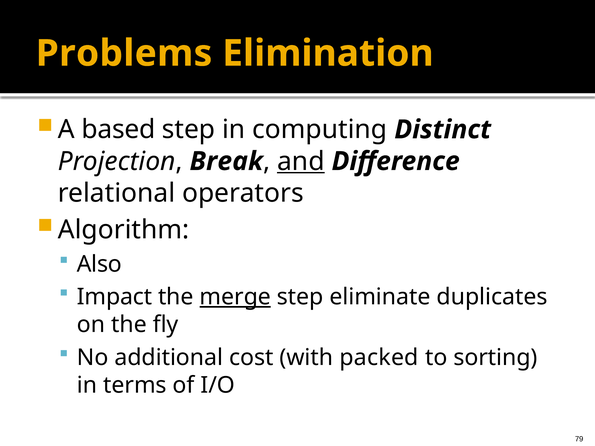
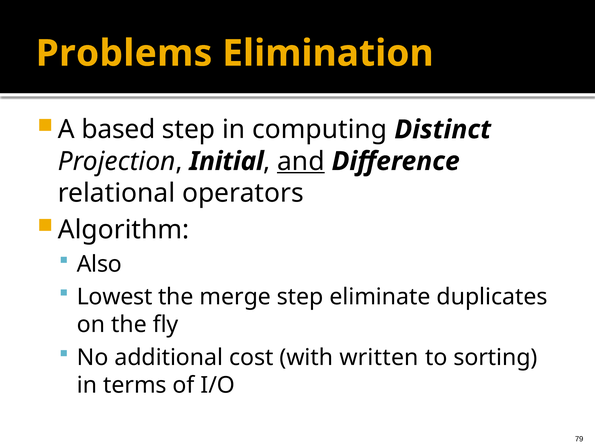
Break: Break -> Initial
Impact: Impact -> Lowest
merge underline: present -> none
packed: packed -> written
